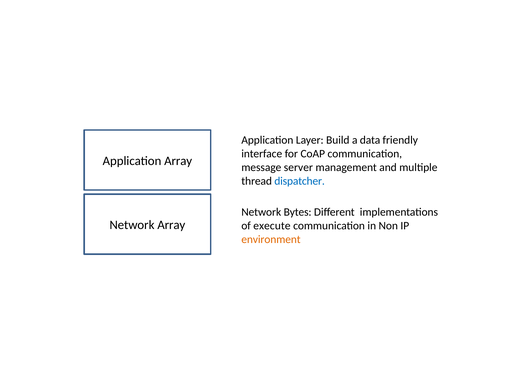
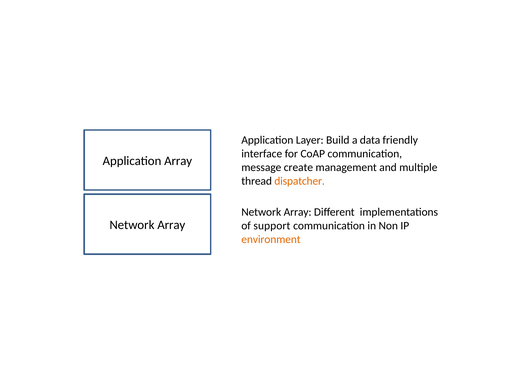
server: server -> create
dispatcher colour: blue -> orange
Bytes at (298, 212): Bytes -> Array
execute: execute -> support
